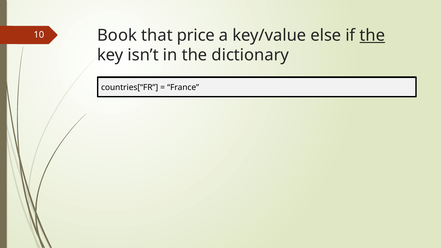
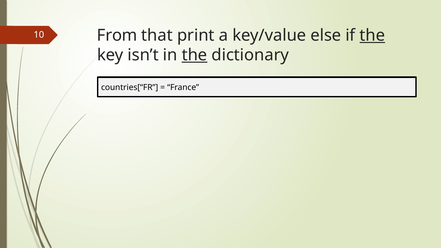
Book: Book -> From
price: price -> print
the at (195, 55) underline: none -> present
